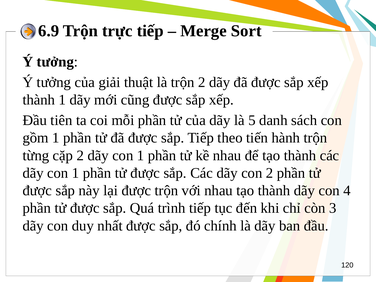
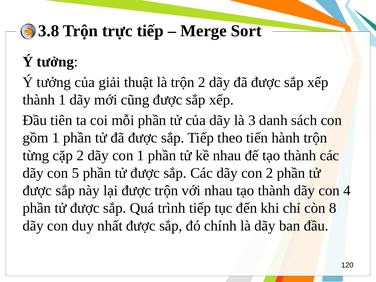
6.9: 6.9 -> 3.8
5: 5 -> 3
1 at (76, 173): 1 -> 5
3: 3 -> 8
